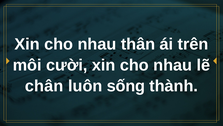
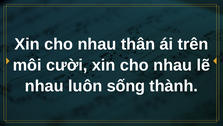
chân at (44, 86): chân -> nhau
